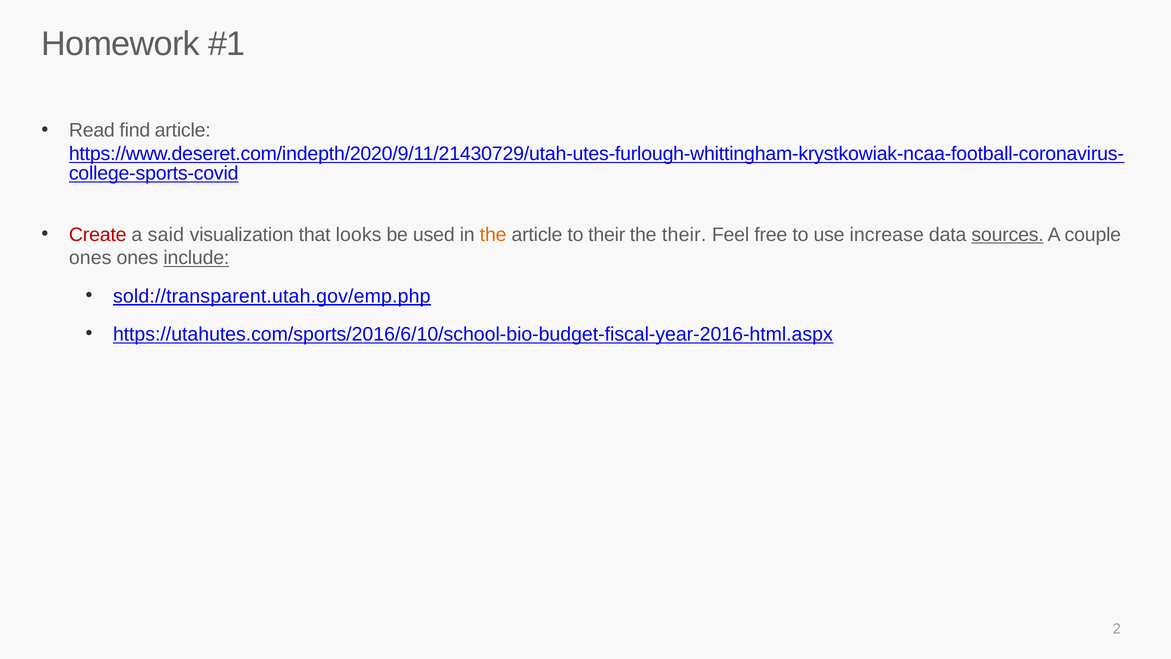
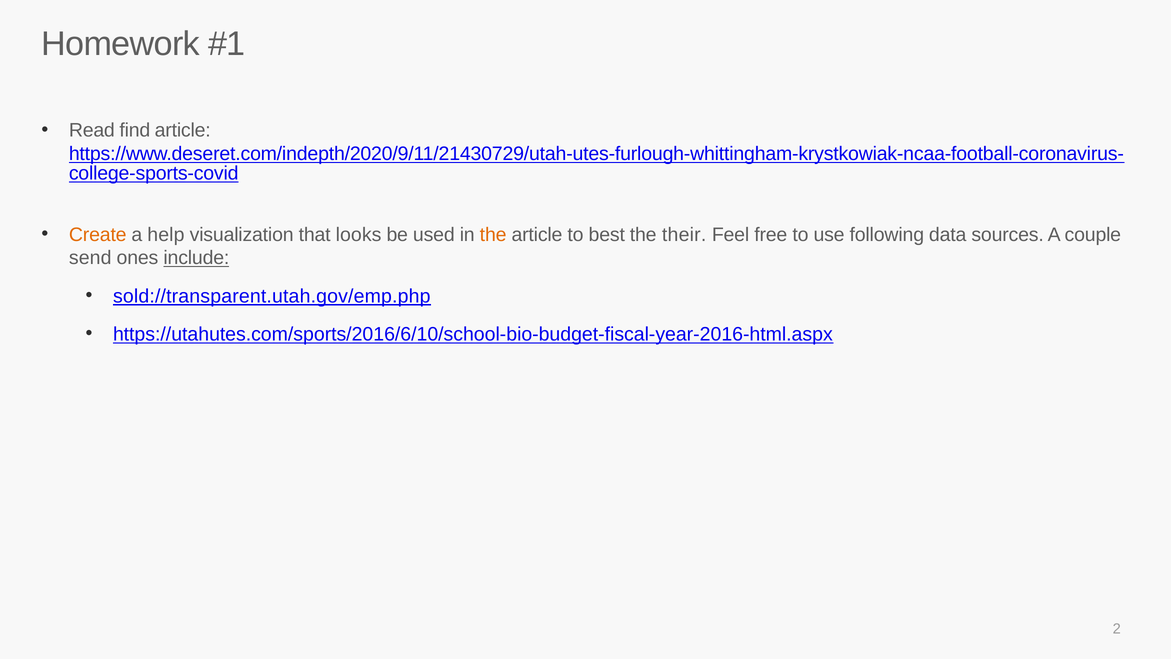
Create colour: red -> orange
said: said -> help
to their: their -> best
increase: increase -> following
sources underline: present -> none
ones at (90, 258): ones -> send
